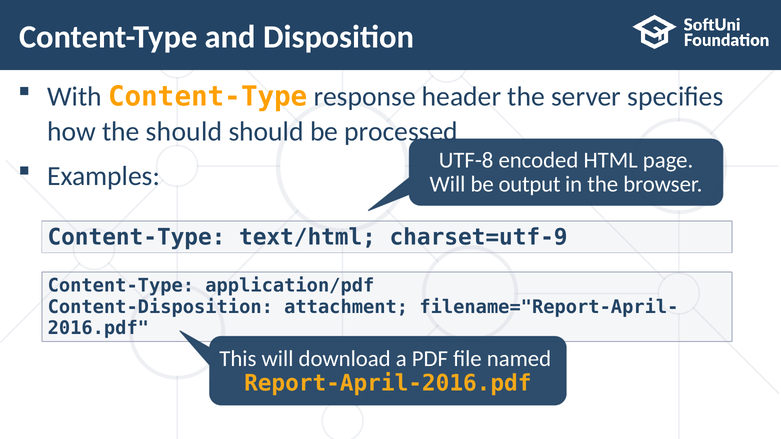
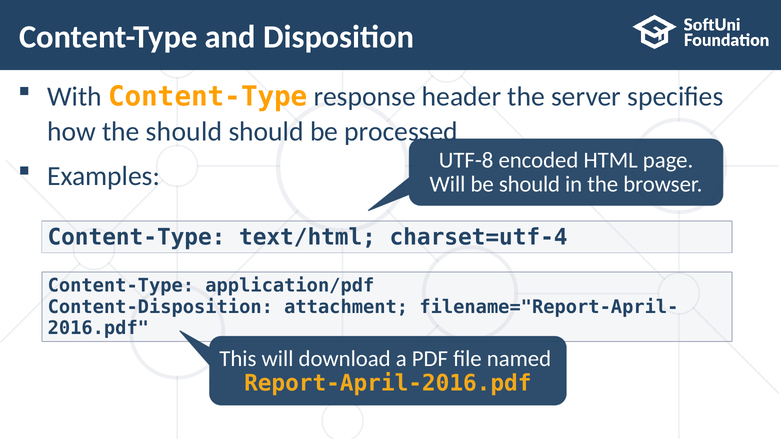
be output: output -> should
charset=utf-9: charset=utf-9 -> charset=utf-4
